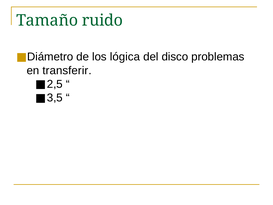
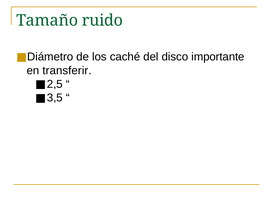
lógica: lógica -> caché
problemas: problemas -> importante
